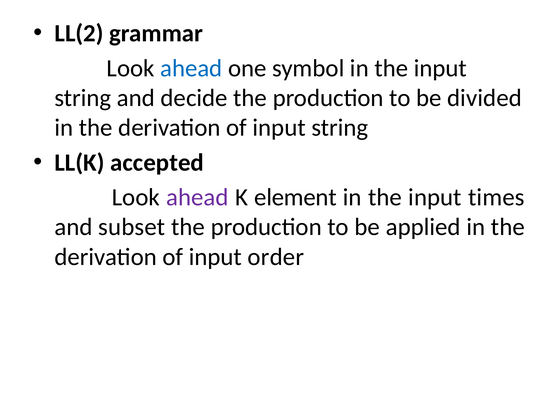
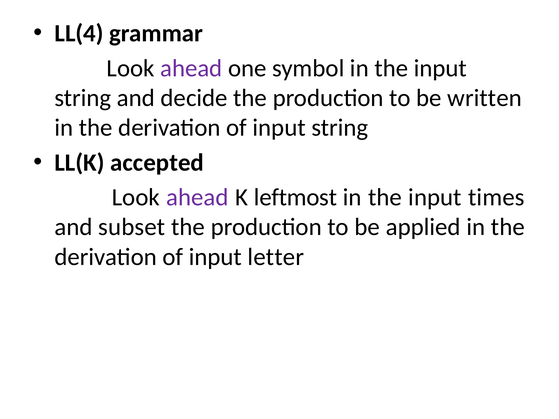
LL(2: LL(2 -> LL(4
ahead at (191, 68) colour: blue -> purple
divided: divided -> written
element: element -> leftmost
order: order -> letter
